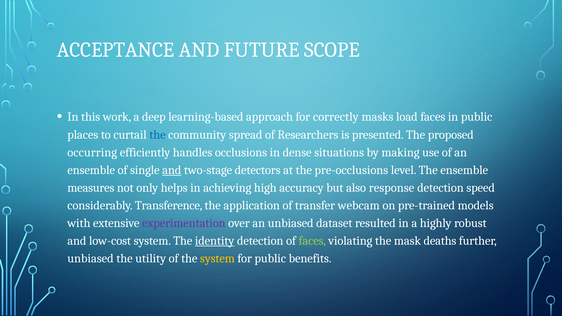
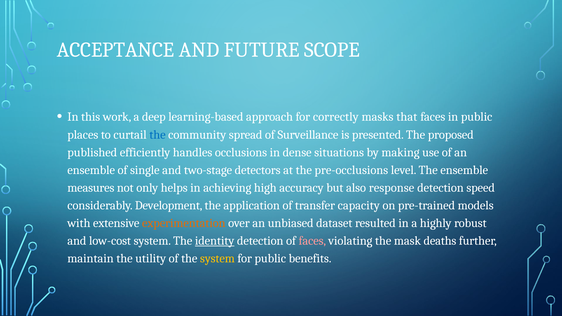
load: load -> that
Researchers: Researchers -> Surveillance
occurring: occurring -> published
and at (172, 170) underline: present -> none
Transference: Transference -> Development
webcam: webcam -> capacity
experimentation colour: purple -> orange
faces at (312, 241) colour: light green -> pink
unbiased at (90, 258): unbiased -> maintain
